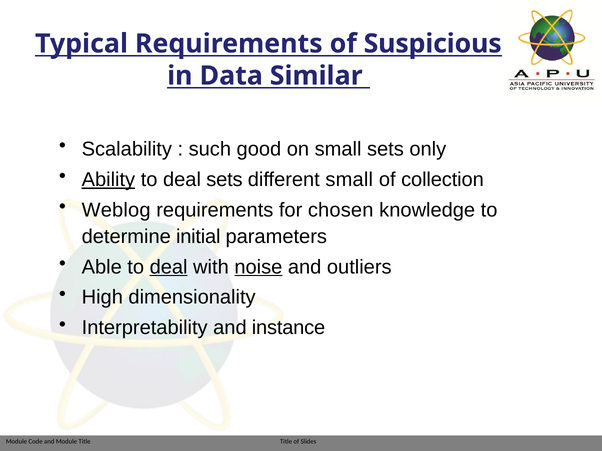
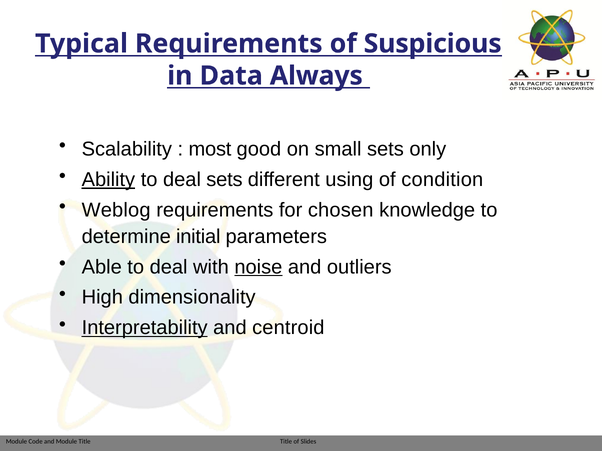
Similar: Similar -> Always
such: such -> most
different small: small -> using
collection: collection -> condition
deal at (169, 267) underline: present -> none
Interpretability underline: none -> present
instance: instance -> centroid
